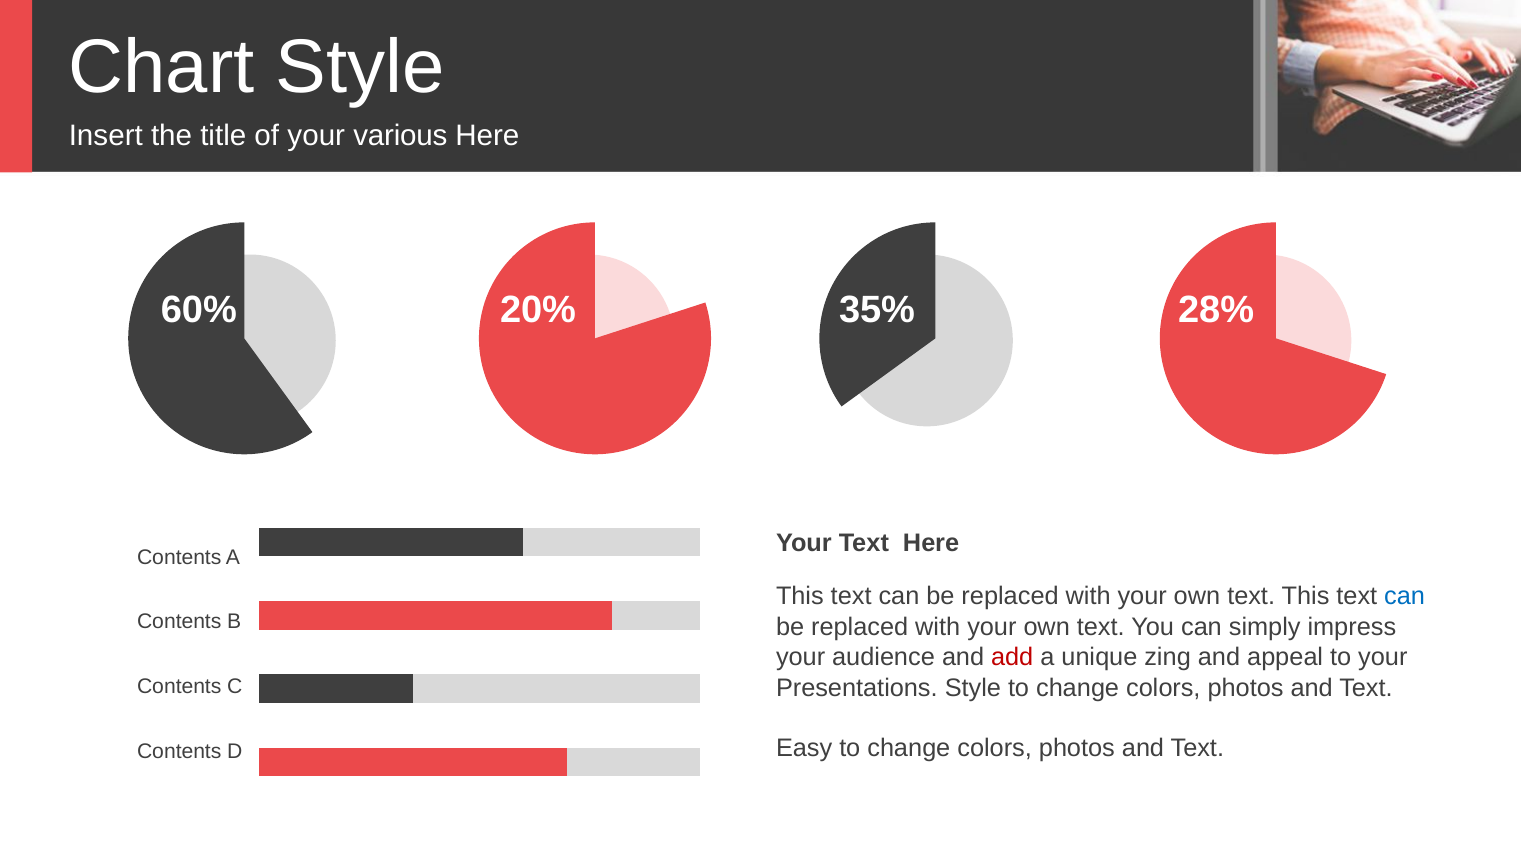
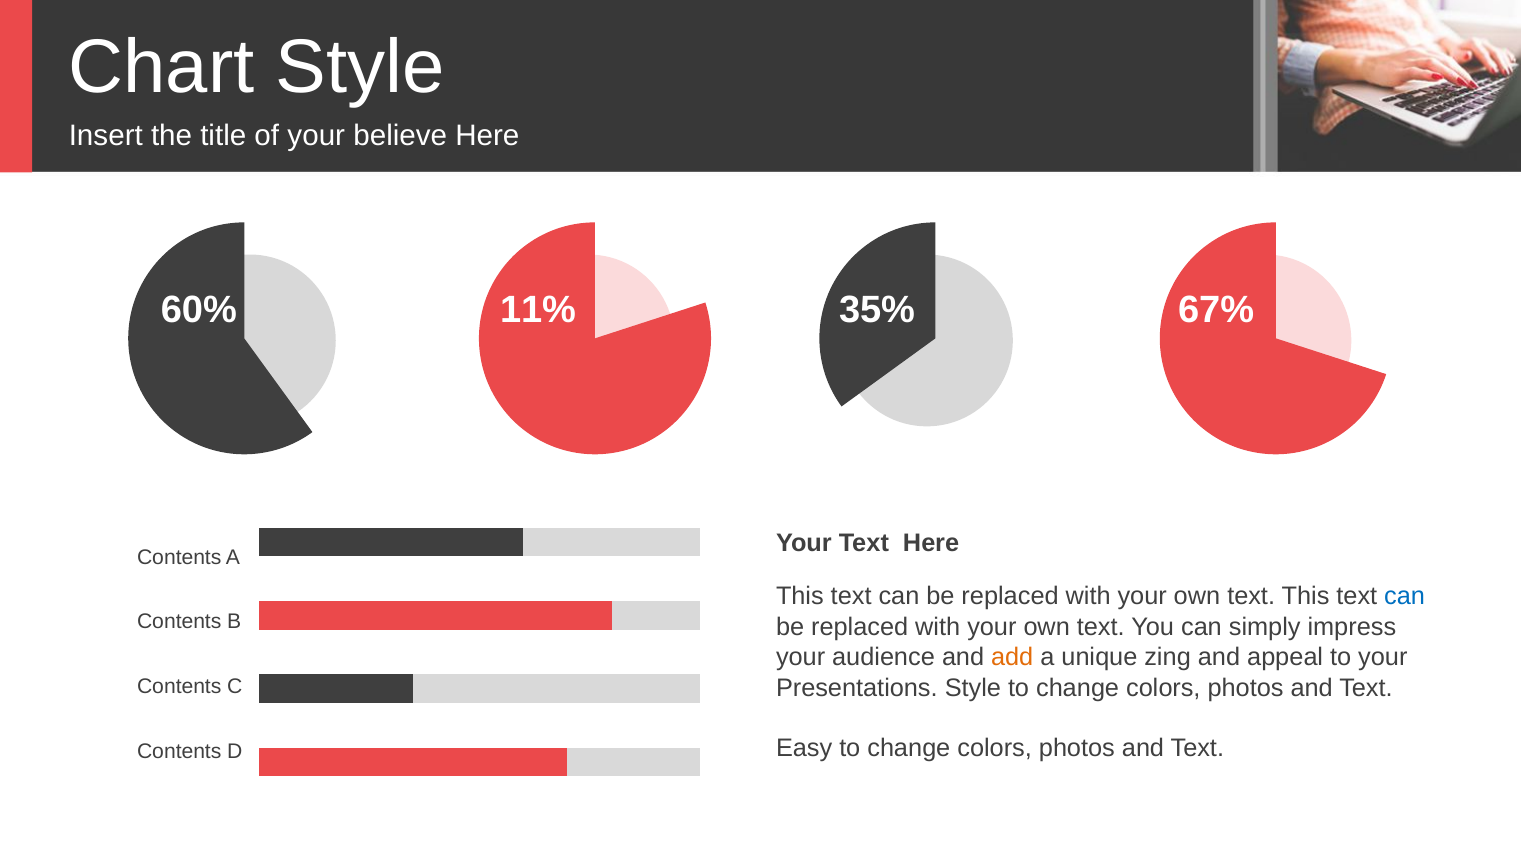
various: various -> believe
20%: 20% -> 11%
28%: 28% -> 67%
add colour: red -> orange
